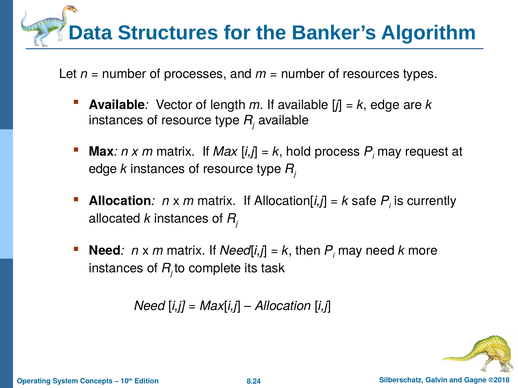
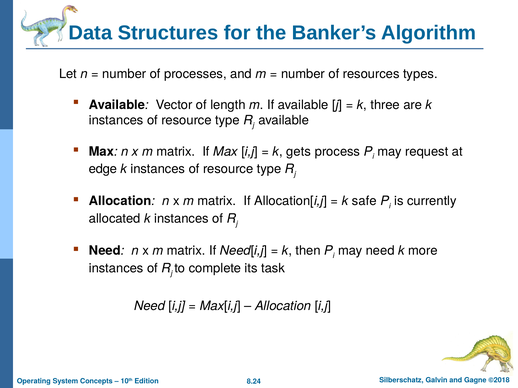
k edge: edge -> three
hold: hold -> gets
